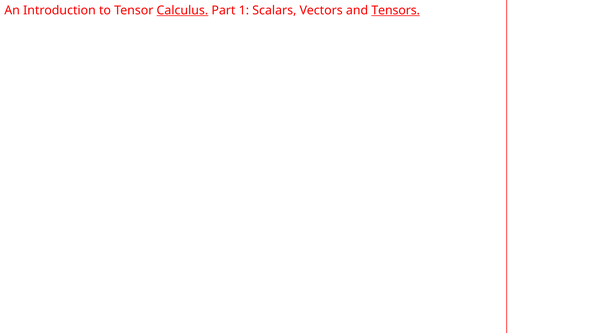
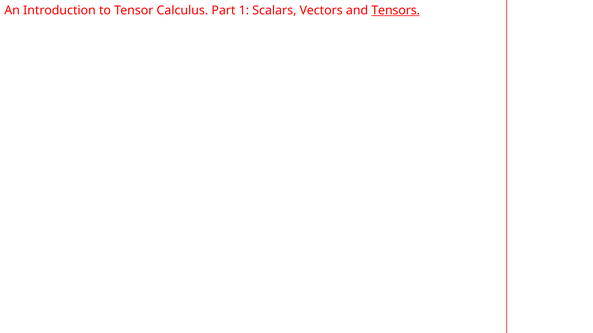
Calculus underline: present -> none
